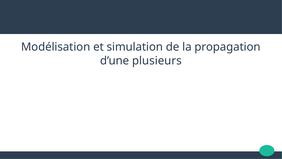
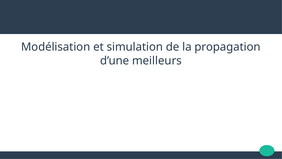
plusieurs: plusieurs -> meilleurs
